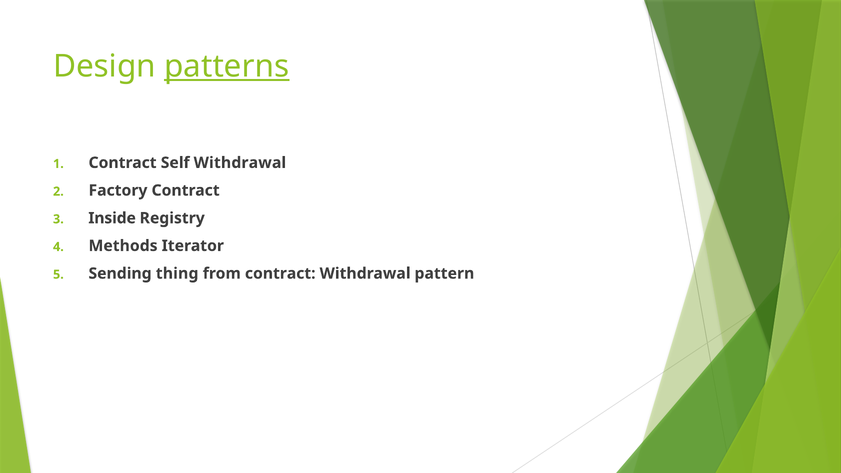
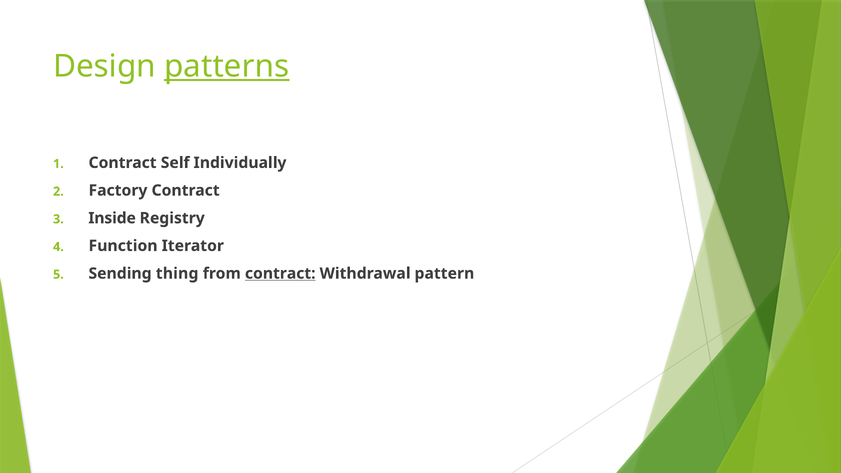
Self Withdrawal: Withdrawal -> Individually
Methods: Methods -> Function
contract at (280, 274) underline: none -> present
